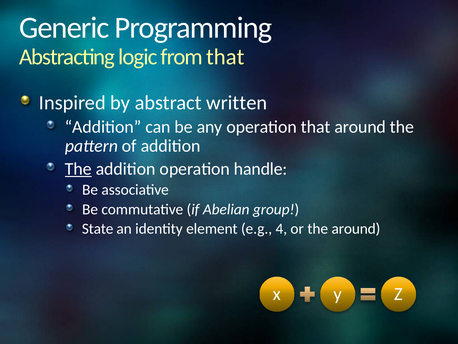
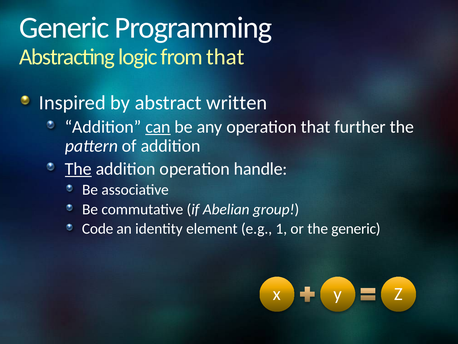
can underline: none -> present
that around: around -> further
State: State -> Code
4: 4 -> 1
the around: around -> generic
